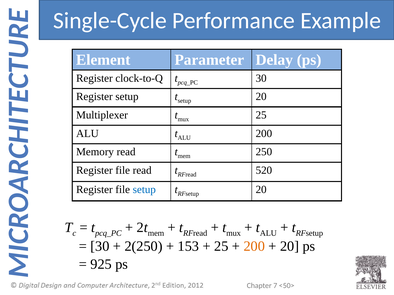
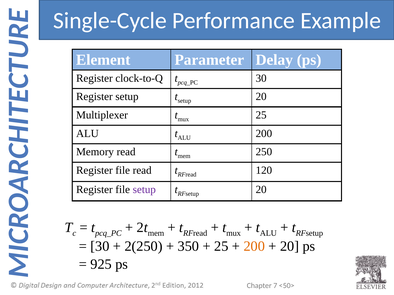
520: 520 -> 120
setup at (144, 190) colour: blue -> purple
153: 153 -> 350
